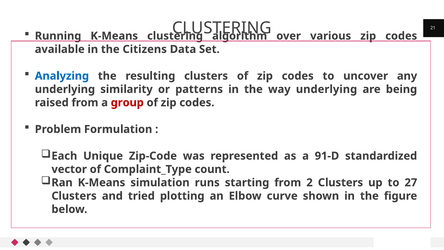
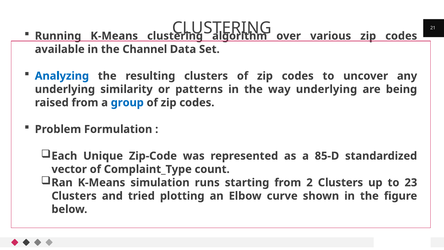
Citizens: Citizens -> Channel
group colour: red -> blue
91-D: 91-D -> 85-D
27: 27 -> 23
